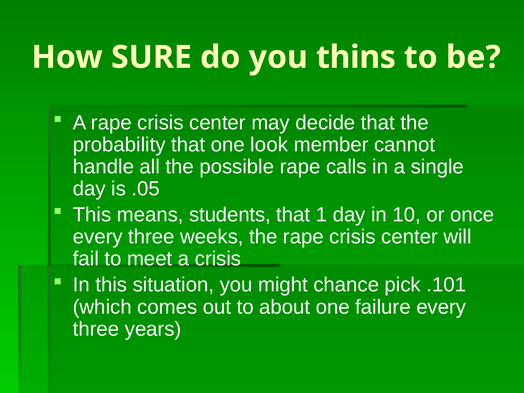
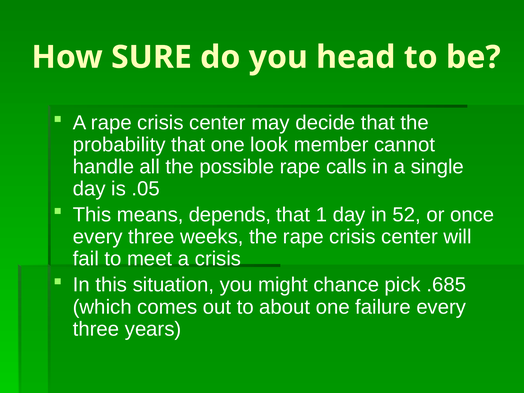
thins: thins -> head
students: students -> depends
10: 10 -> 52
.101: .101 -> .685
